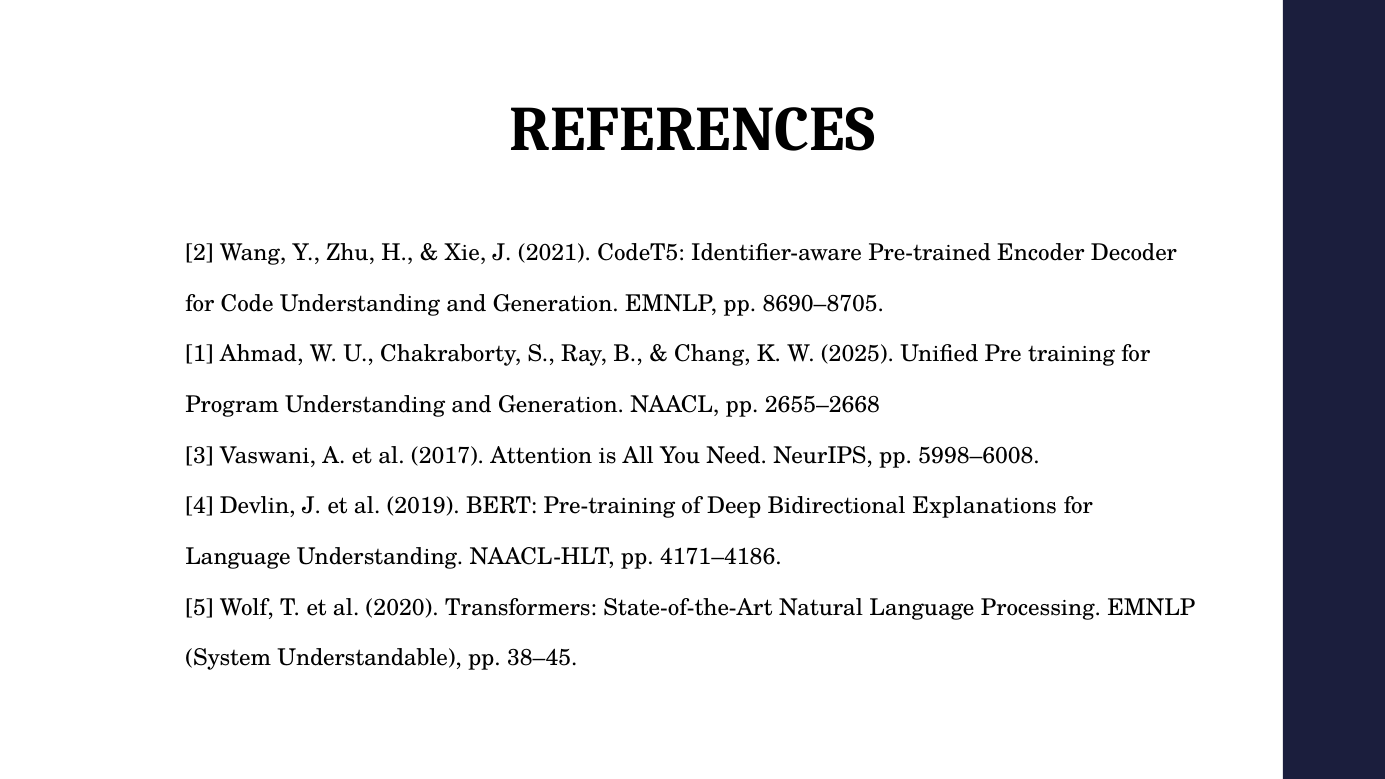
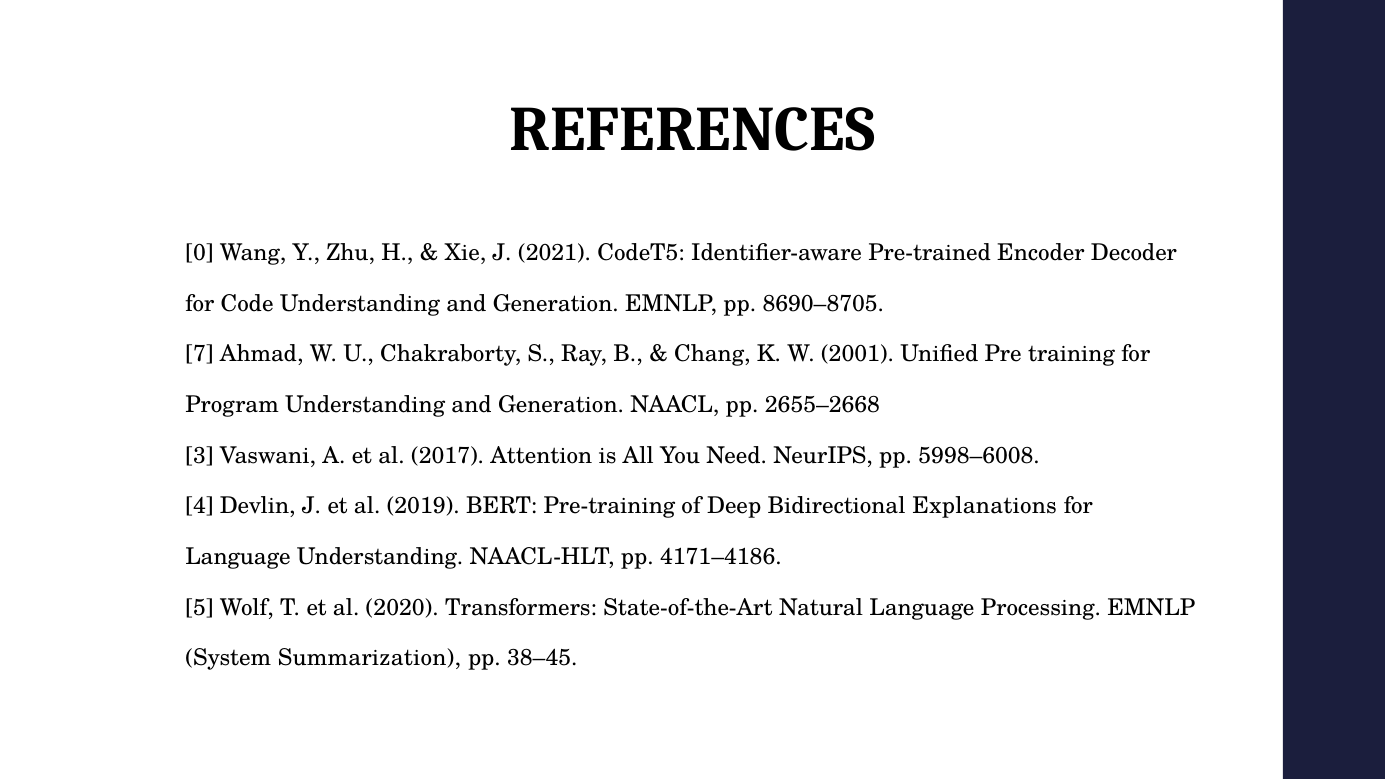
2: 2 -> 0
1: 1 -> 7
2025: 2025 -> 2001
Understandable: Understandable -> Summarization
